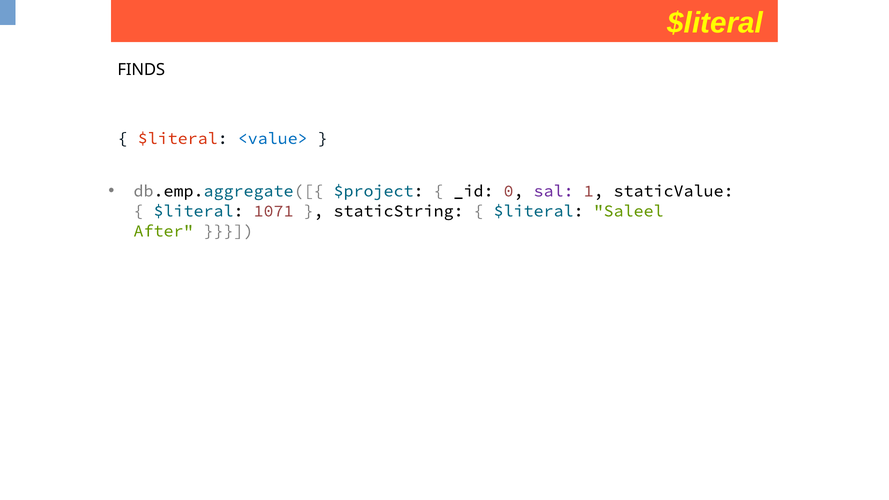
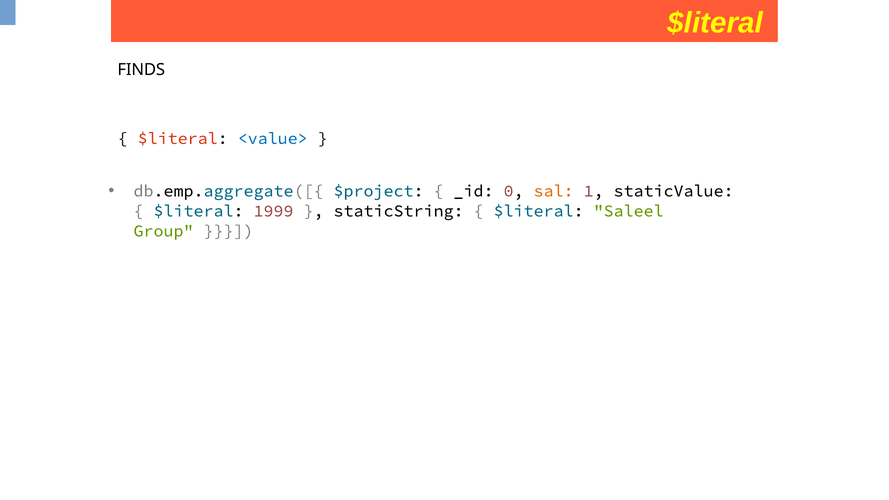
sal colour: purple -> orange
1071: 1071 -> 1999
After: After -> Group
